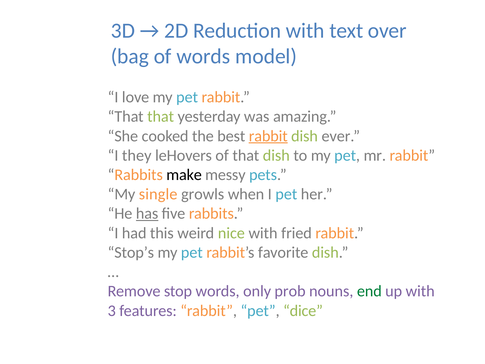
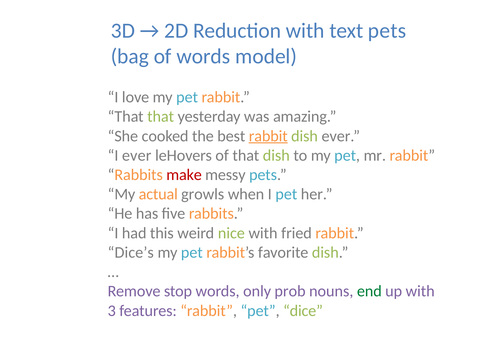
text over: over -> pets
I they: they -> ever
make colour: black -> red
single: single -> actual
has underline: present -> none
Stop’s: Stop’s -> Dice’s
